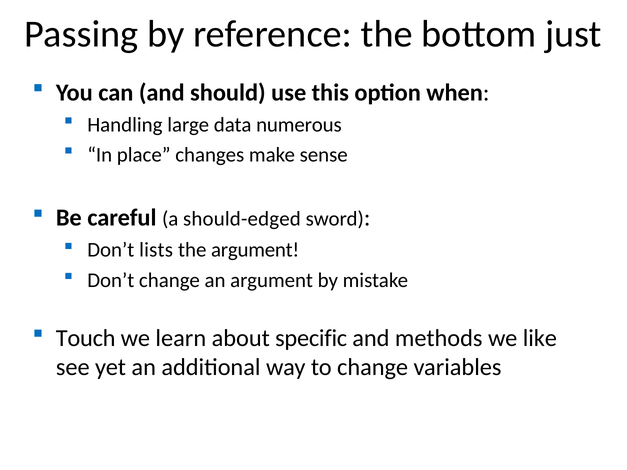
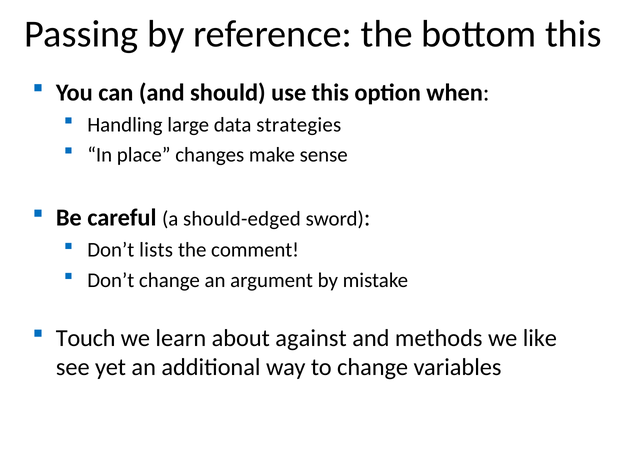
bottom just: just -> this
numerous: numerous -> strategies
the argument: argument -> comment
specific: specific -> against
